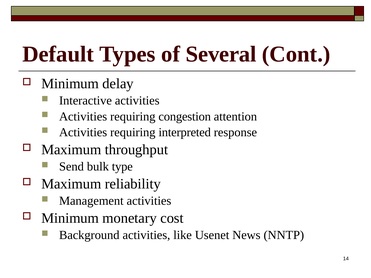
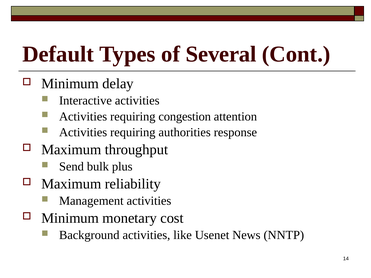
interpreted: interpreted -> authorities
type: type -> plus
